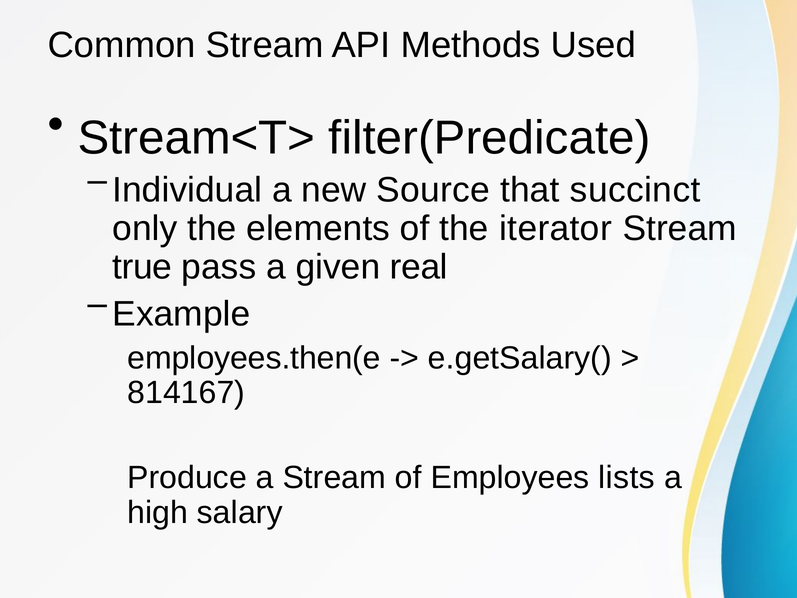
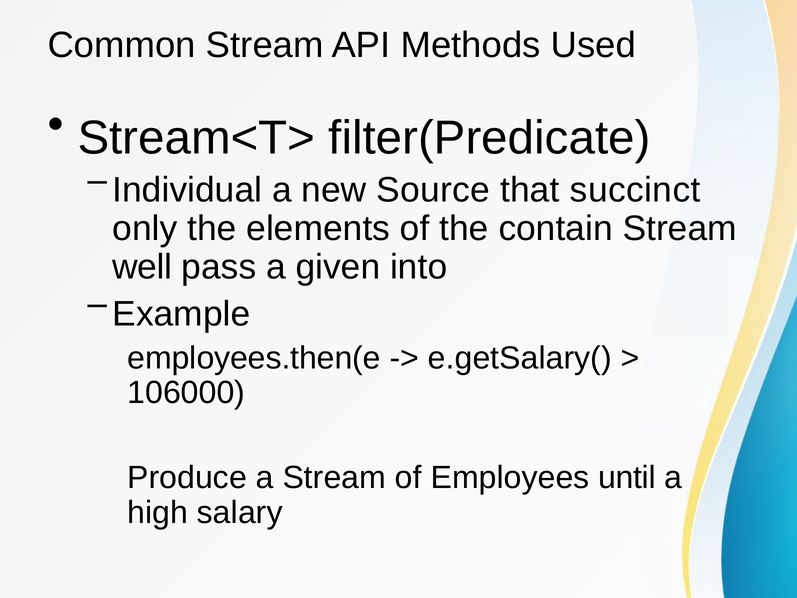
iterator: iterator -> contain
true: true -> well
real: real -> into
814167: 814167 -> 106000
lists: lists -> until
